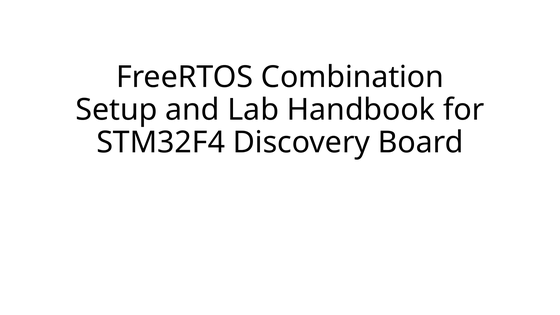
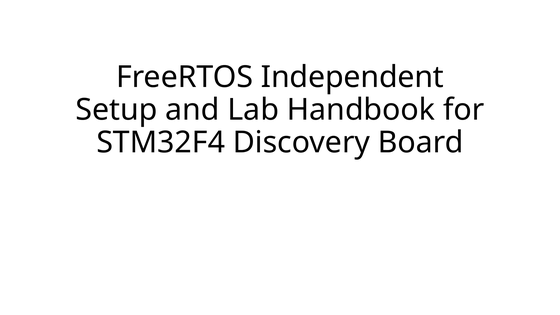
Combination: Combination -> Independent
